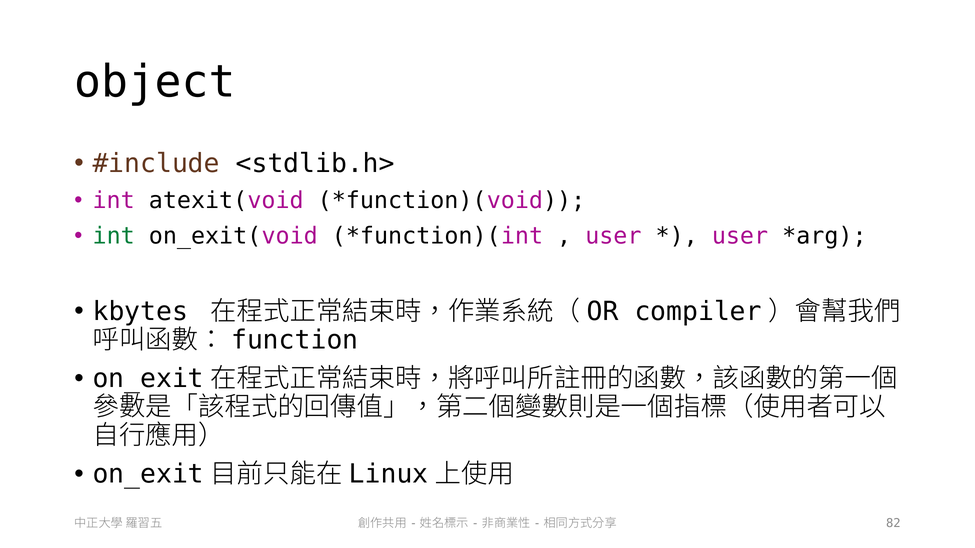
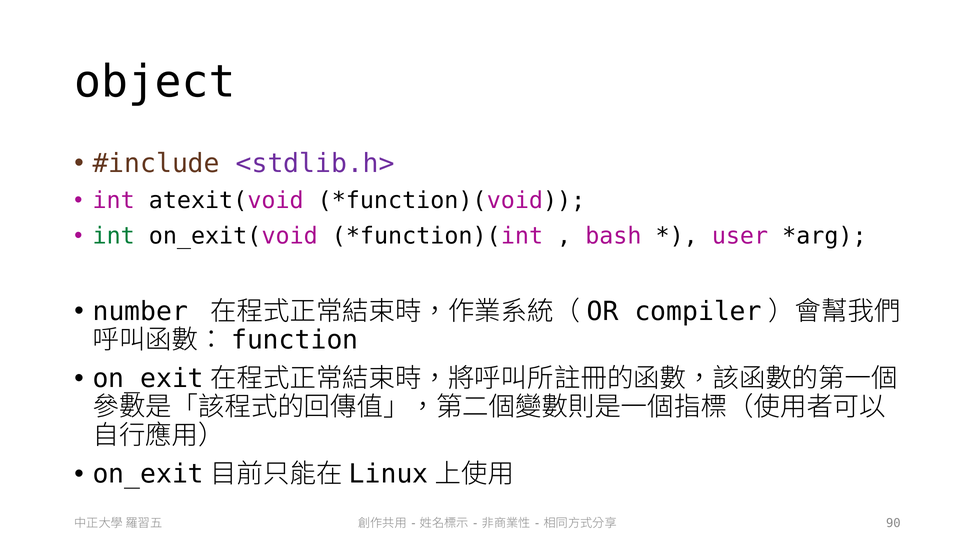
<stdlib.h> colour: black -> purple
user at (613, 236): user -> bash
kbytes: kbytes -> number
82: 82 -> 90
